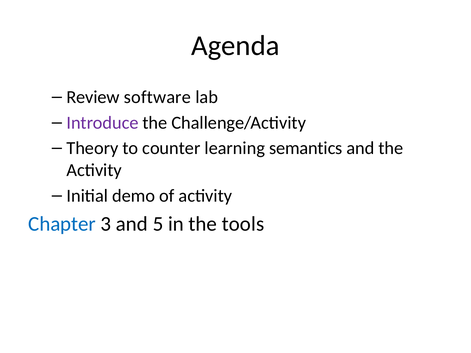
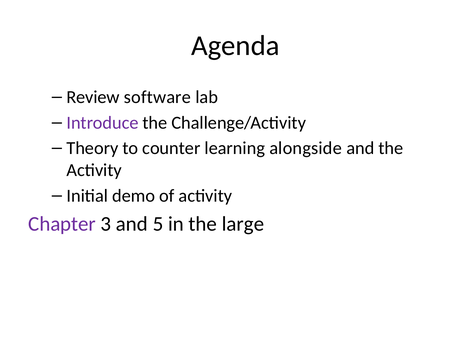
semantics: semantics -> alongside
Chapter colour: blue -> purple
tools: tools -> large
